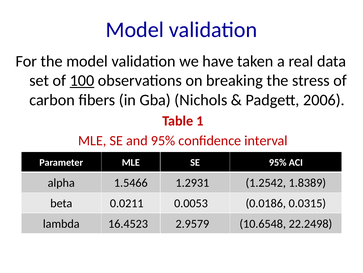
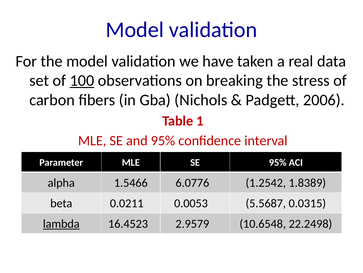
1.2931: 1.2931 -> 6.0776
0.0186: 0.0186 -> 5.5687
lambda underline: none -> present
